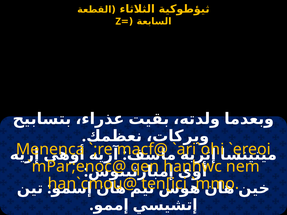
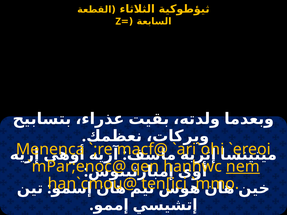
nem underline: none -> present
